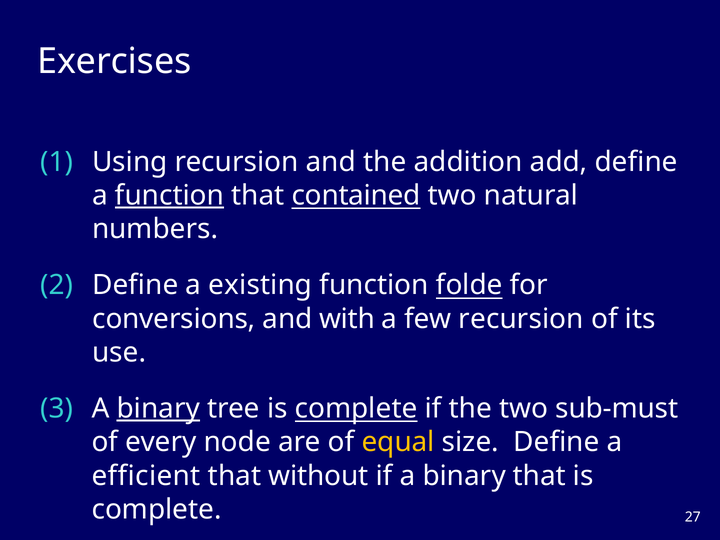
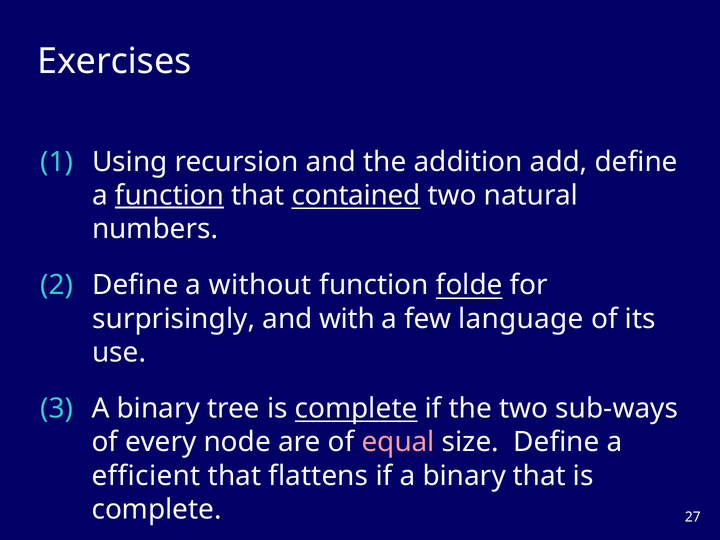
existing: existing -> without
conversions: conversions -> surprisingly
few recursion: recursion -> language
binary at (158, 409) underline: present -> none
sub-must: sub-must -> sub-ways
equal colour: yellow -> pink
without: without -> flattens
